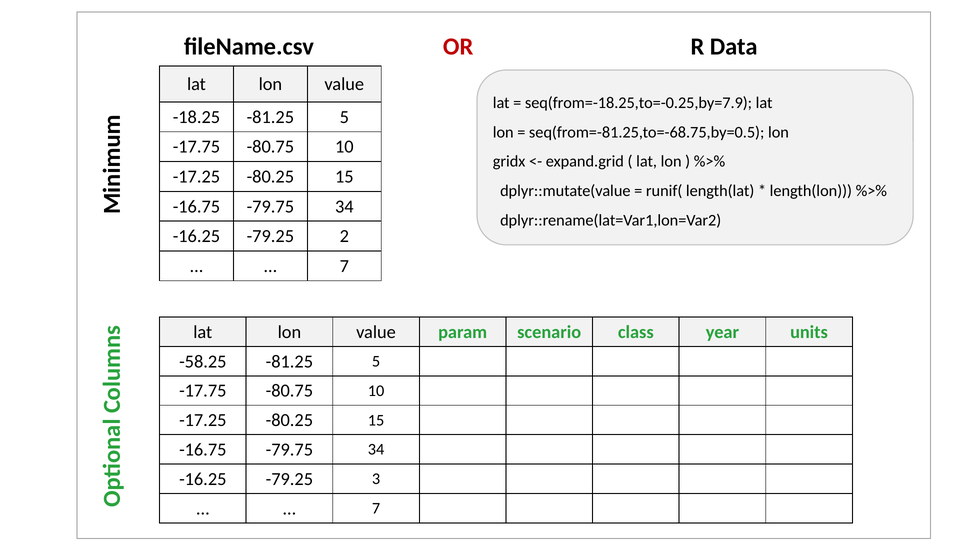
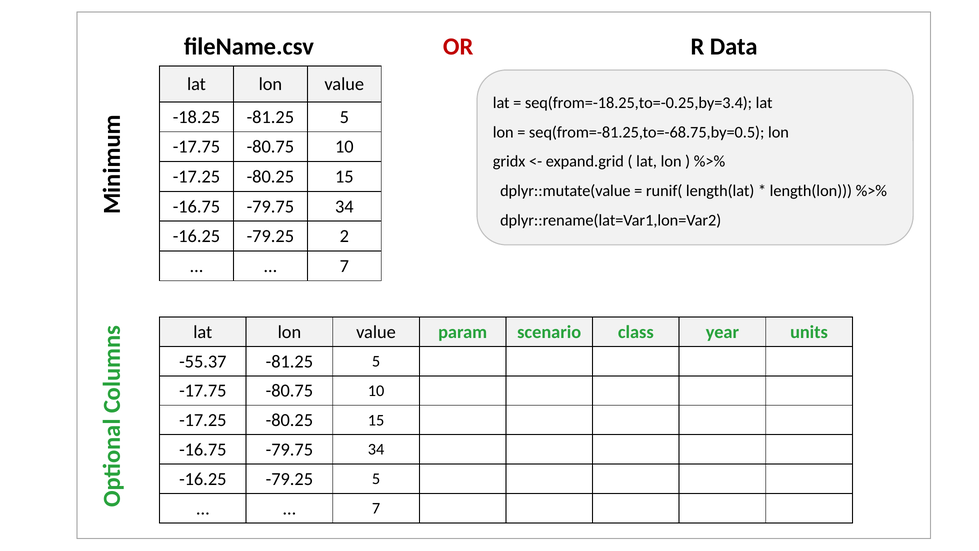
seq(from=-18.25,to=-0.25,by=7.9: seq(from=-18.25,to=-0.25,by=7.9 -> seq(from=-18.25,to=-0.25,by=3.4
-58.25: -58.25 -> -55.37
-79.25 3: 3 -> 5
